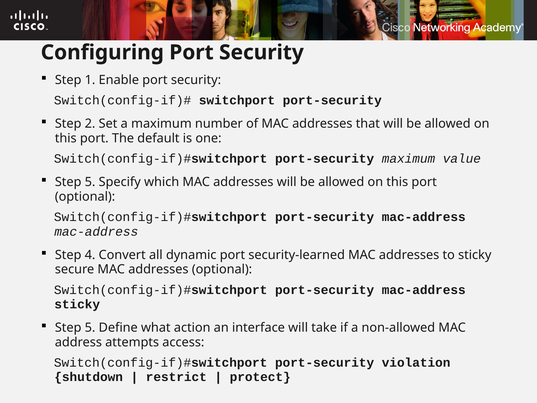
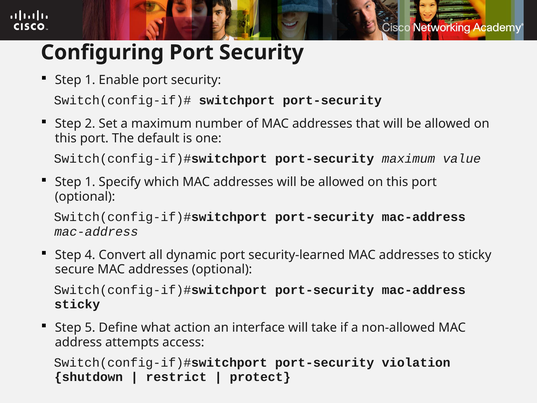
5 at (90, 182): 5 -> 1
